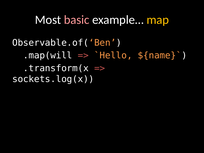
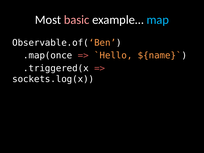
map colour: yellow -> light blue
.map(will: .map(will -> .map(once
.transform(x: .transform(x -> .triggered(x
